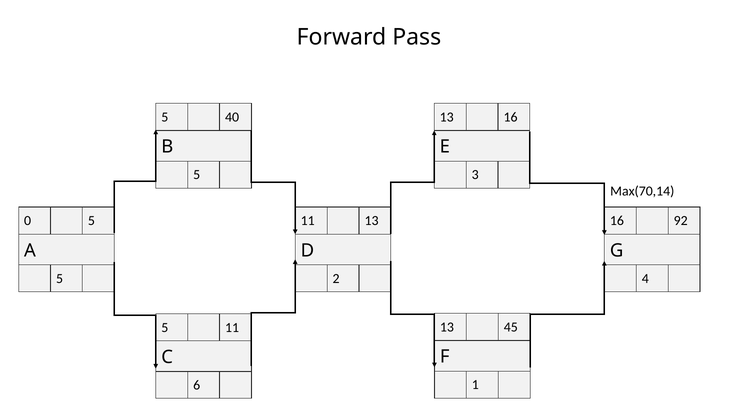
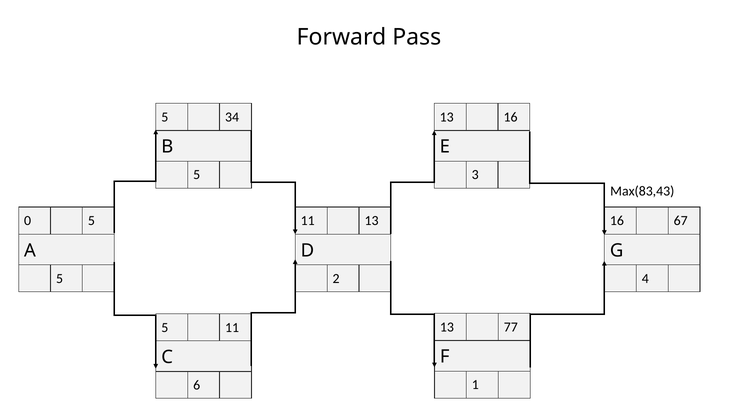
40: 40 -> 34
Max(70,14: Max(70,14 -> Max(83,43
92: 92 -> 67
45: 45 -> 77
